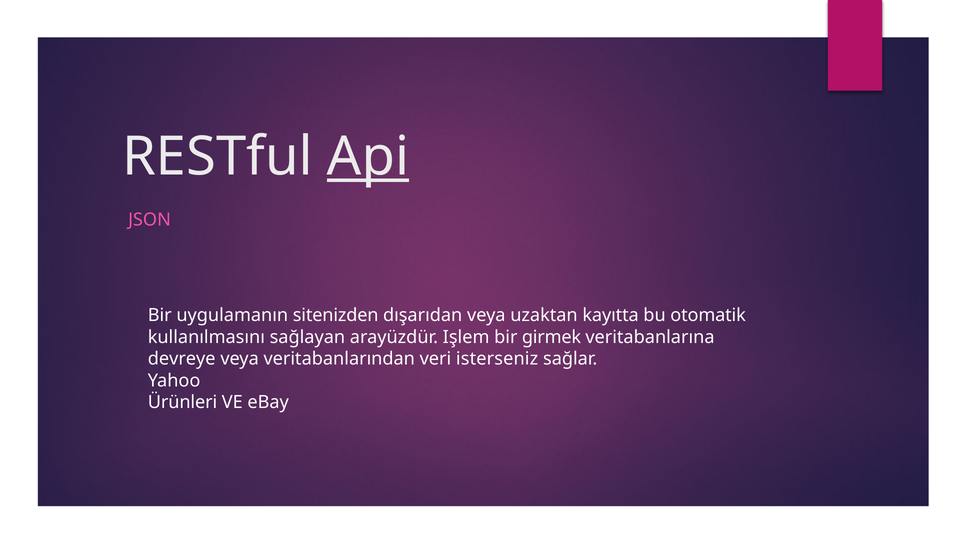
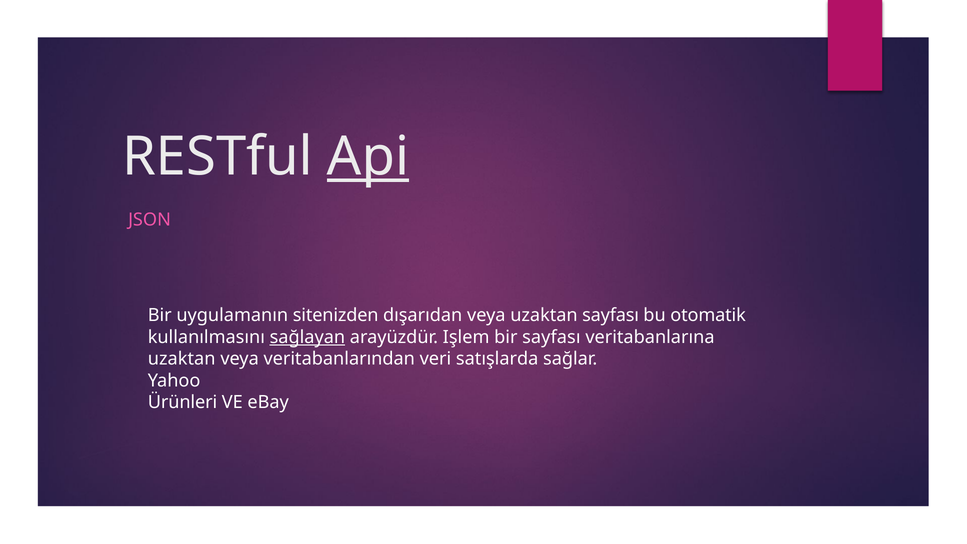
uzaktan kayıtta: kayıtta -> sayfası
sağlayan underline: none -> present
bir girmek: girmek -> sayfası
devreye at (182, 359): devreye -> uzaktan
isterseniz: isterseniz -> satışlarda
